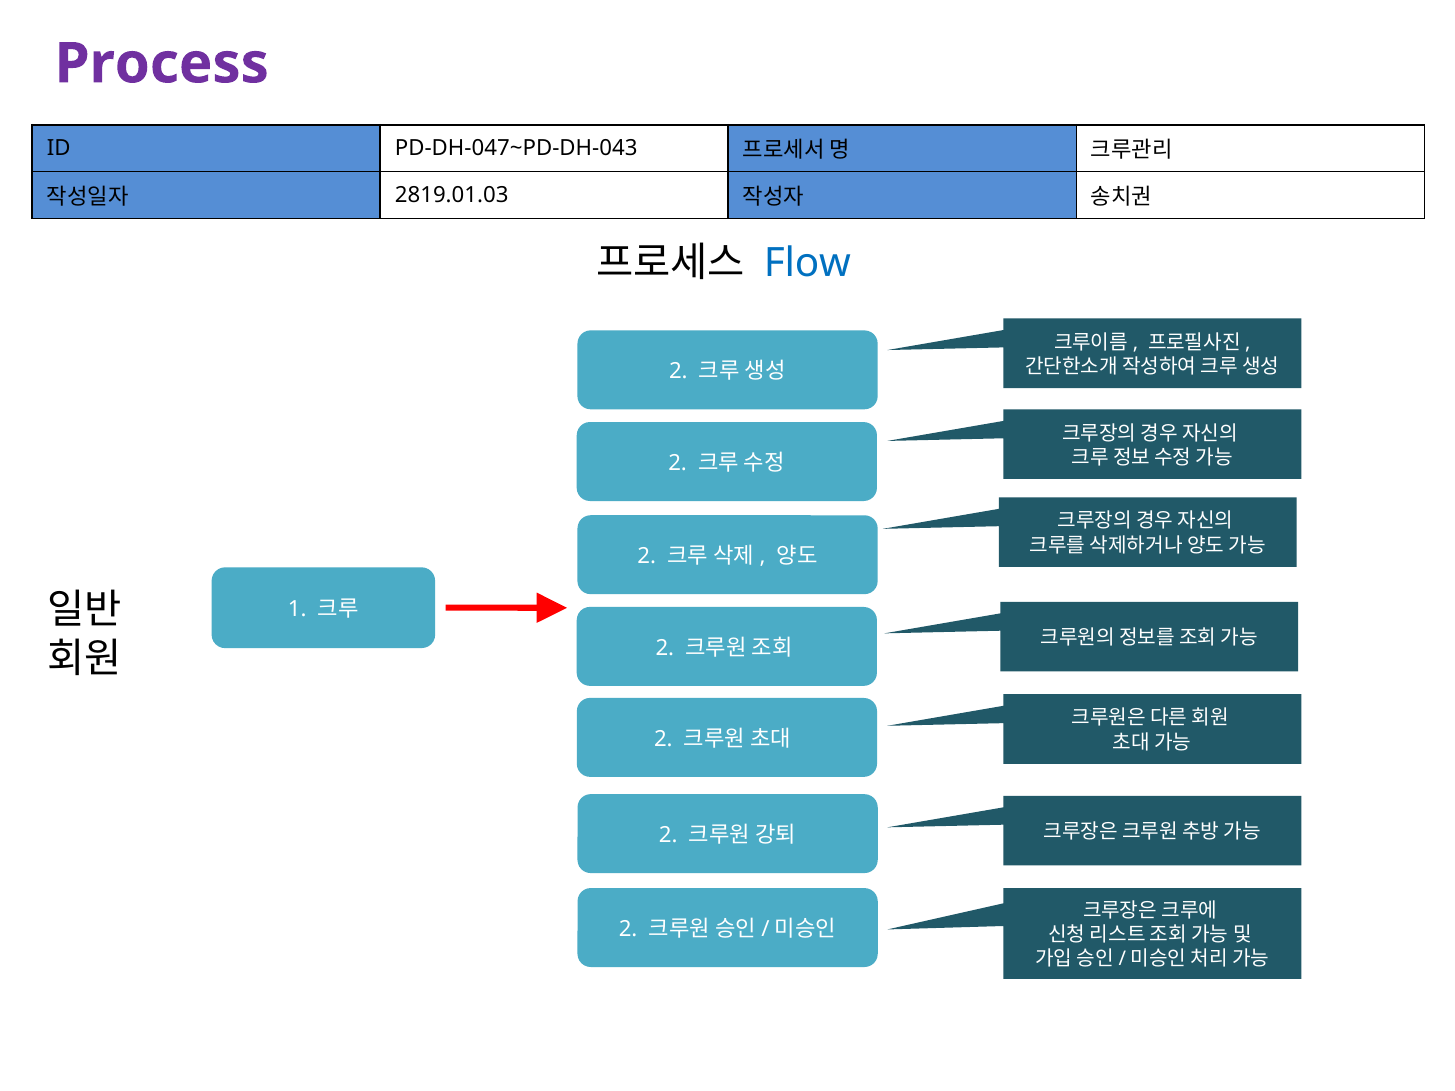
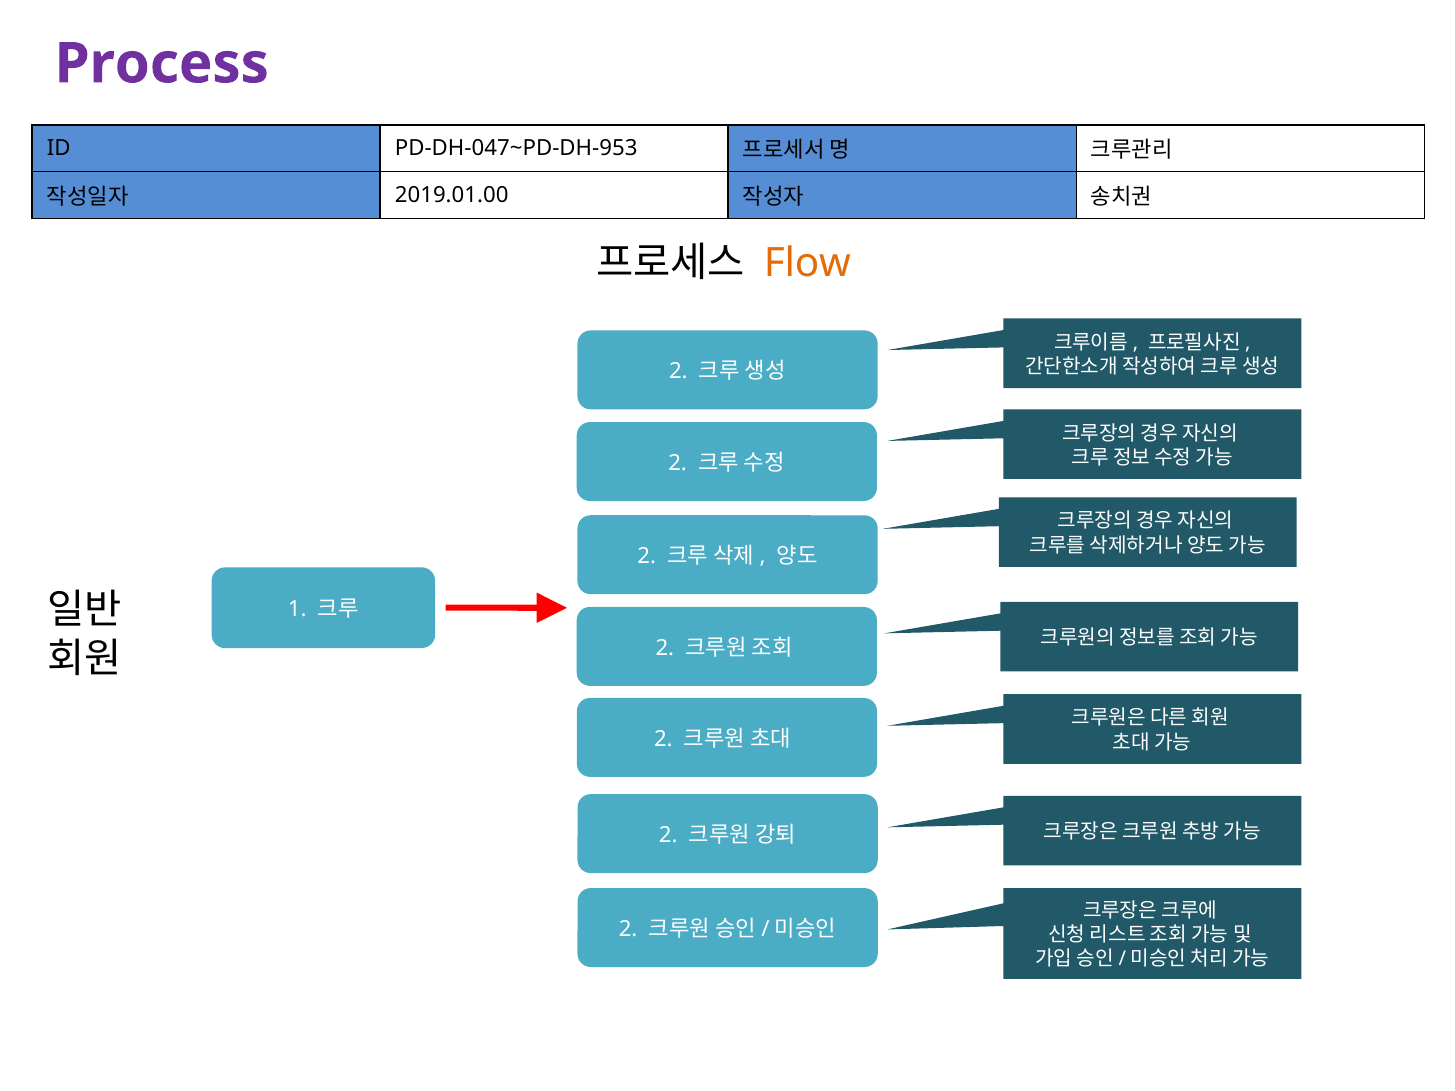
PD-DH-047~PD-DH-043: PD-DH-047~PD-DH-043 -> PD-DH-047~PD-DH-953
2819.01.03: 2819.01.03 -> 2019.01.00
Flow colour: blue -> orange
